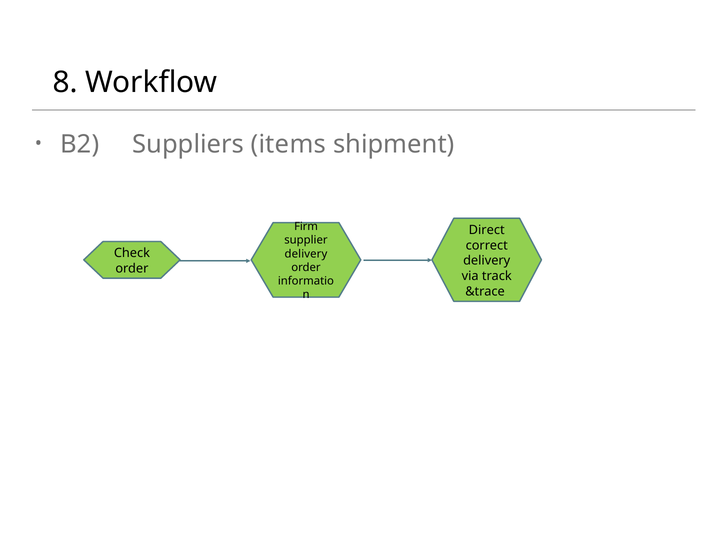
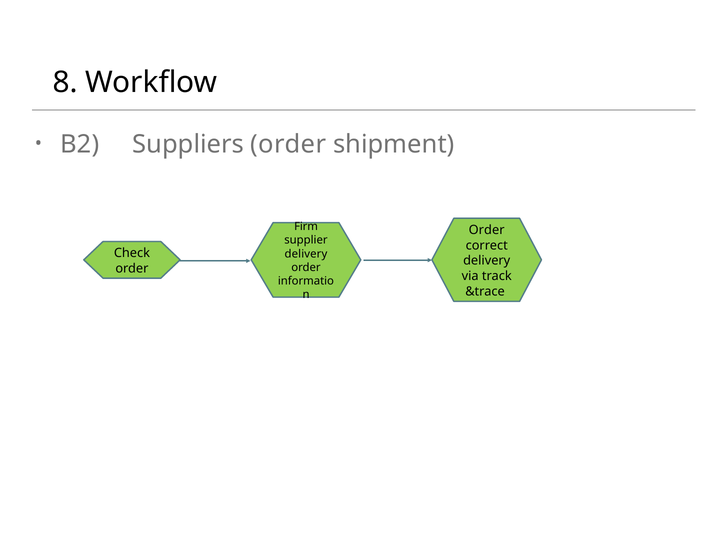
Suppliers items: items -> order
Direct at (487, 230): Direct -> Order
